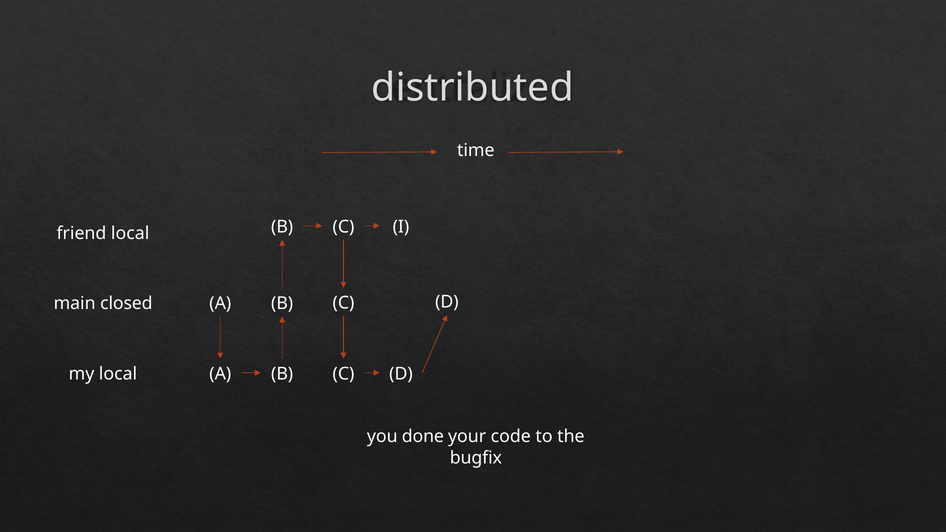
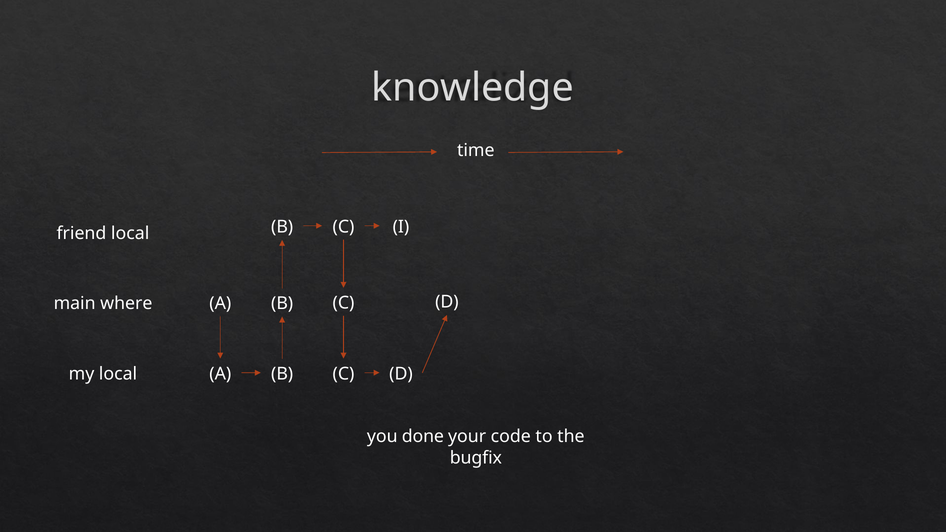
distributed: distributed -> knowledge
closed: closed -> where
